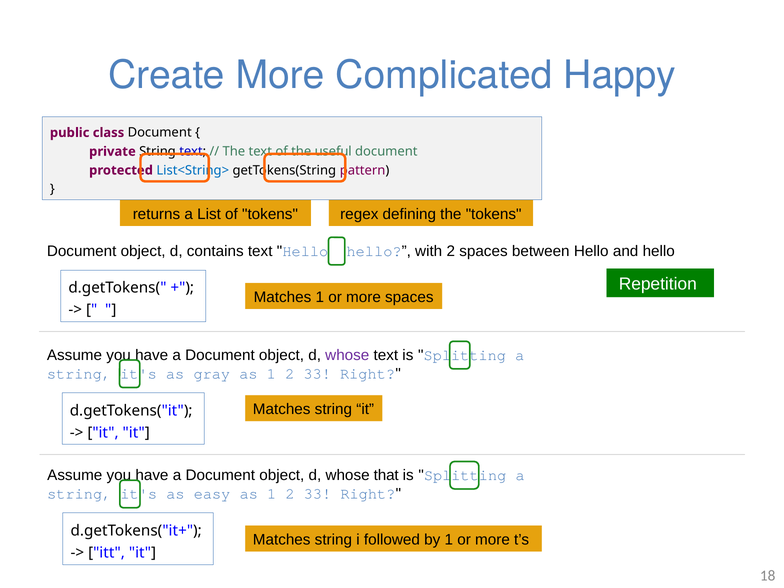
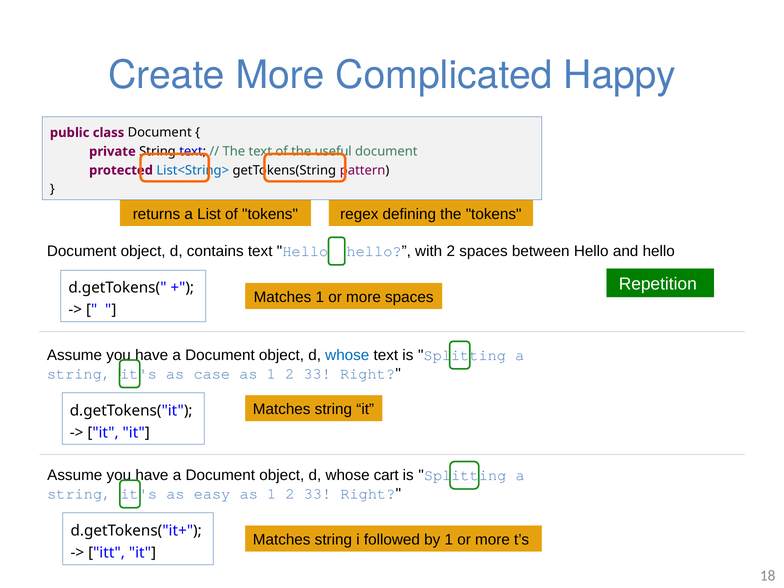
whose at (347, 355) colour: purple -> blue
gray: gray -> case
that: that -> cart
